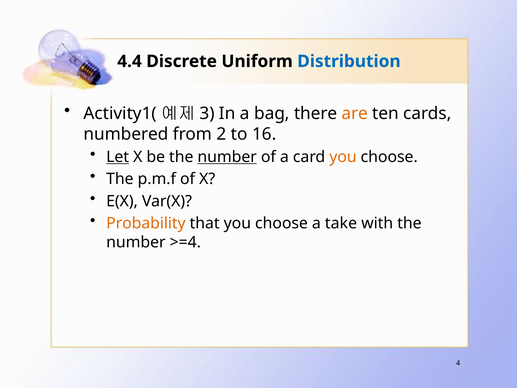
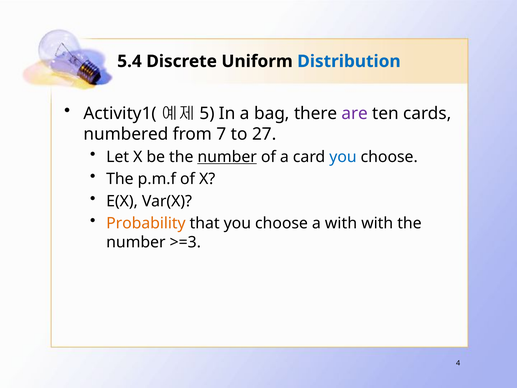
4.4: 4.4 -> 5.4
3: 3 -> 5
are colour: orange -> purple
2: 2 -> 7
16: 16 -> 27
Let underline: present -> none
you at (343, 157) colour: orange -> blue
a take: take -> with
>=4: >=4 -> >=3
